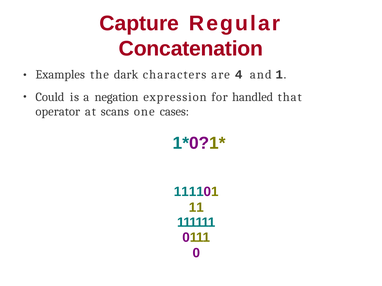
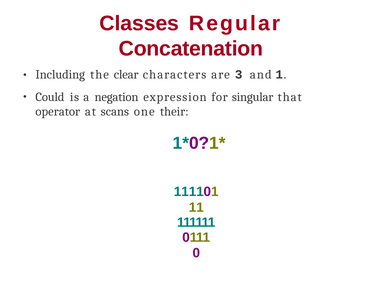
Capture: Capture -> Classes
Examples: Examples -> Including
dark: dark -> clear
4: 4 -> 3
handled: handled -> singular
cases: cases -> their
